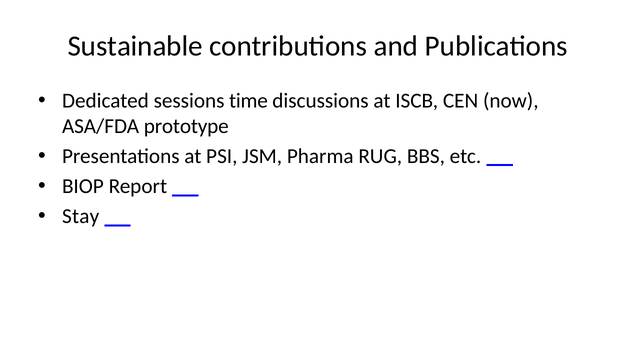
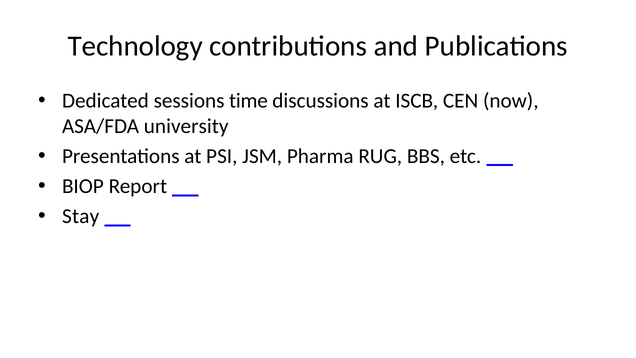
Sustainable: Sustainable -> Technology
prototype: prototype -> university
